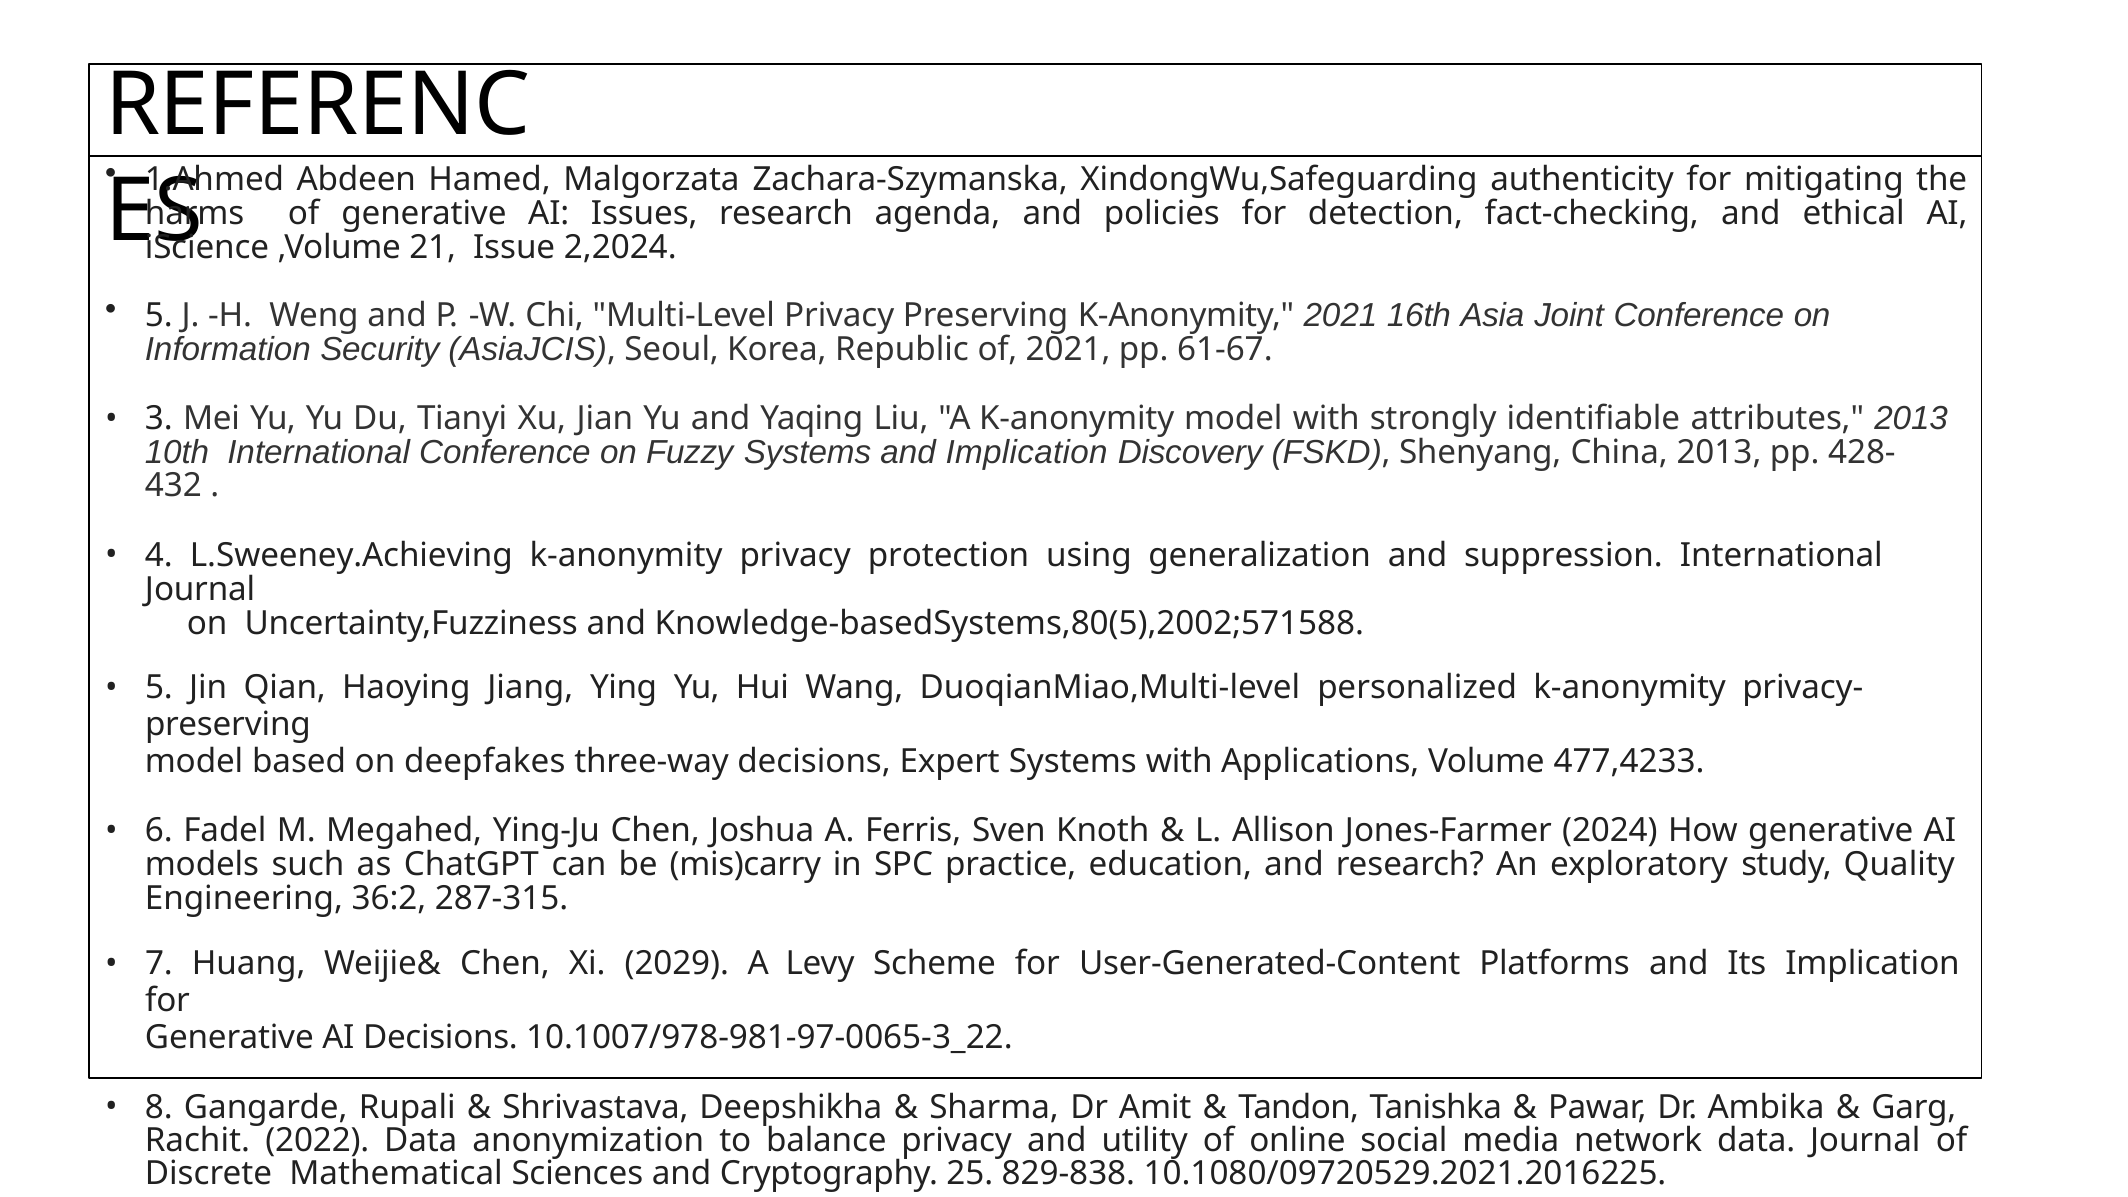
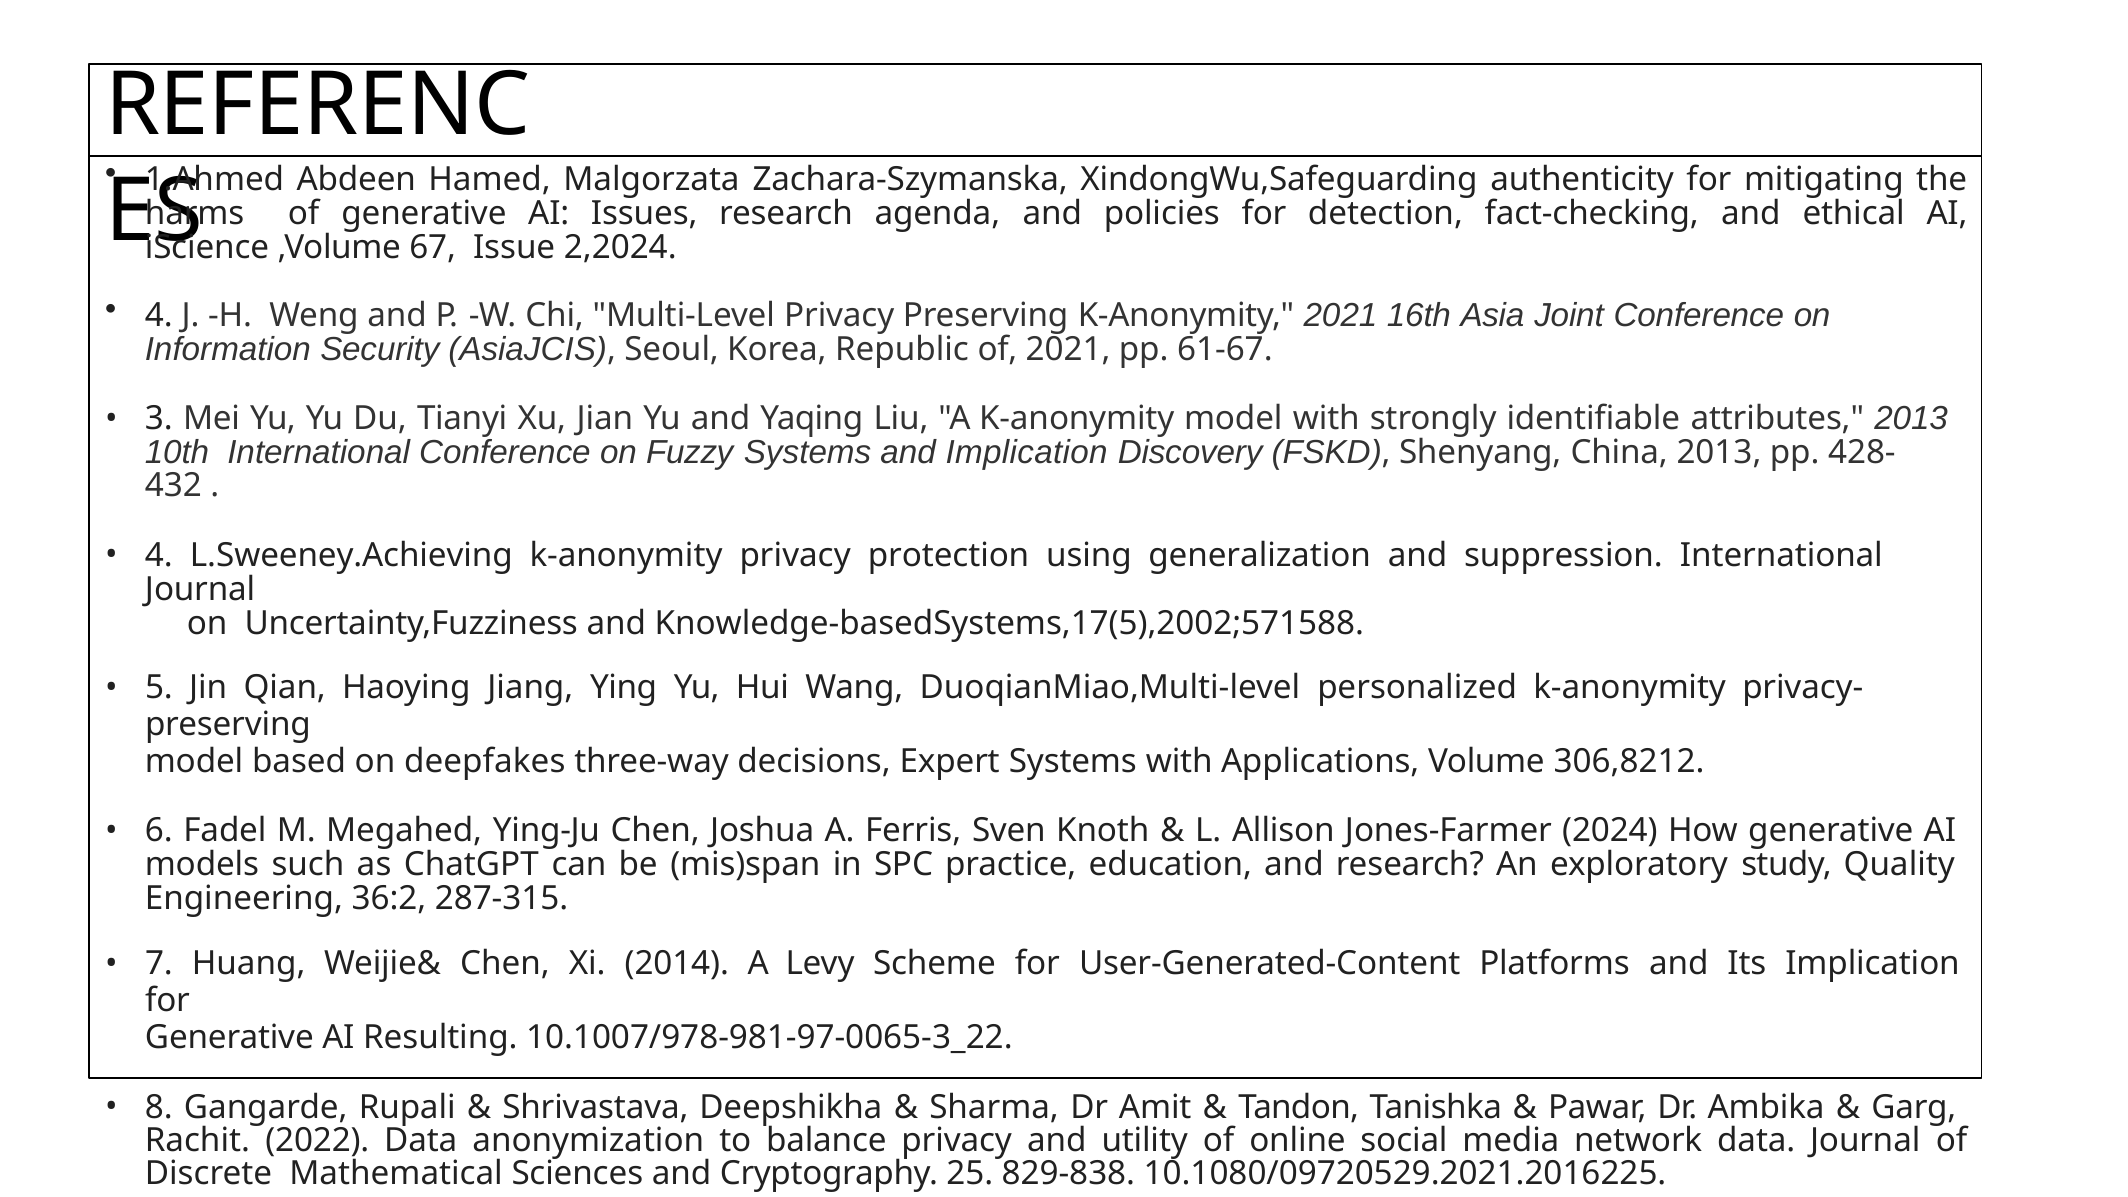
21: 21 -> 67
5 at (159, 315): 5 -> 4
Knowledge-basedSystems,80(5),2002;571588: Knowledge-basedSystems,80(5),2002;571588 -> Knowledge-basedSystems,17(5),2002;571588
477,4233: 477,4233 -> 306,8212
mis)carry: mis)carry -> mis)span
2029: 2029 -> 2014
AI Decisions: Decisions -> Resulting
